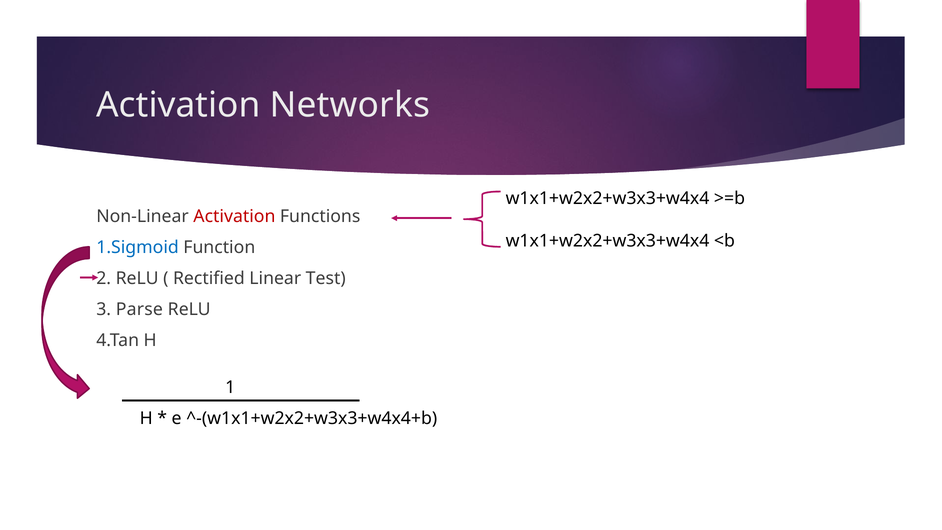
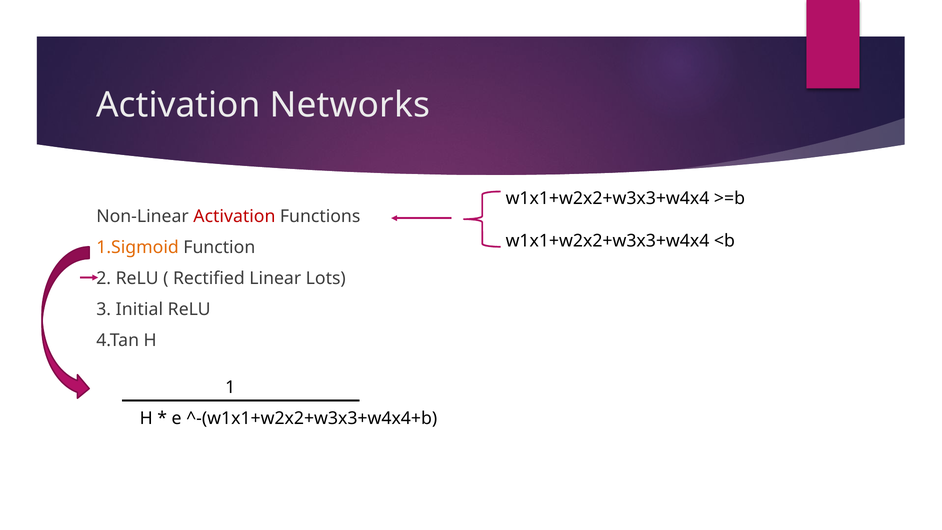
1.Sigmoid colour: blue -> orange
Test: Test -> Lots
Parse: Parse -> Initial
